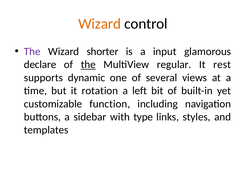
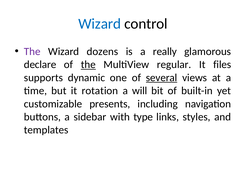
Wizard at (100, 24) colour: orange -> blue
shorter: shorter -> dozens
input: input -> really
rest: rest -> files
several underline: none -> present
left: left -> will
function: function -> presents
